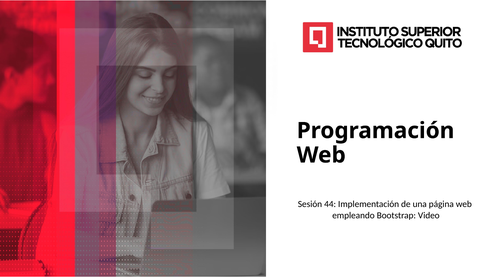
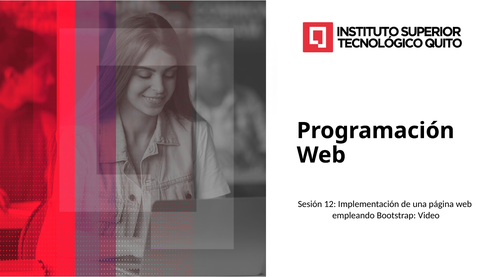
44: 44 -> 12
